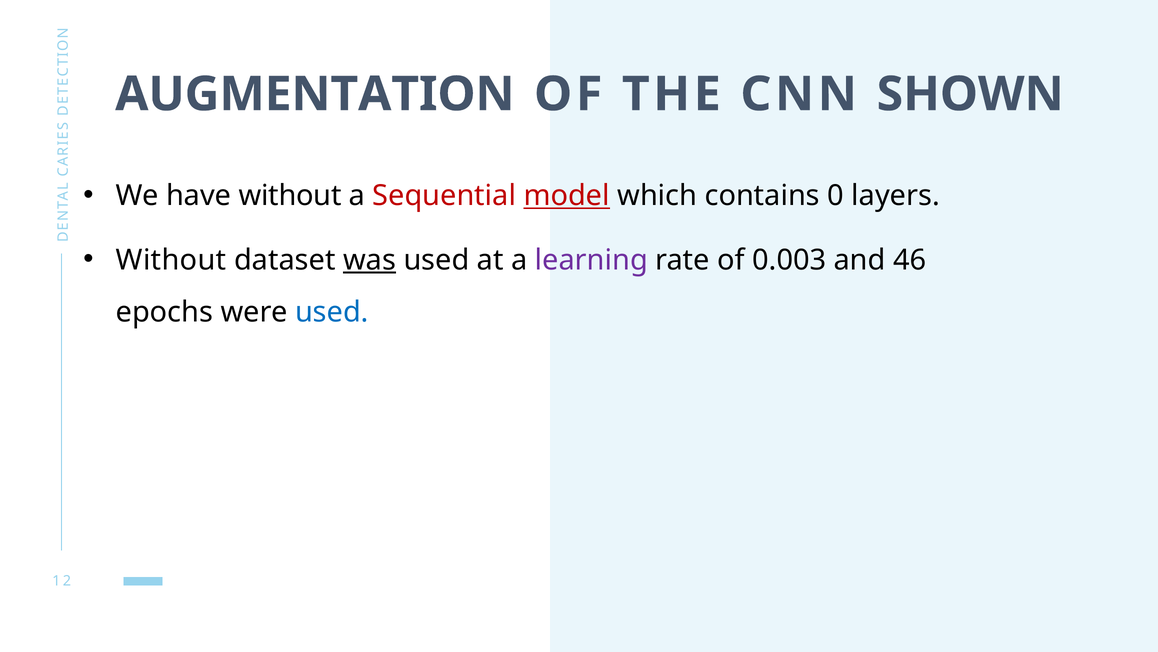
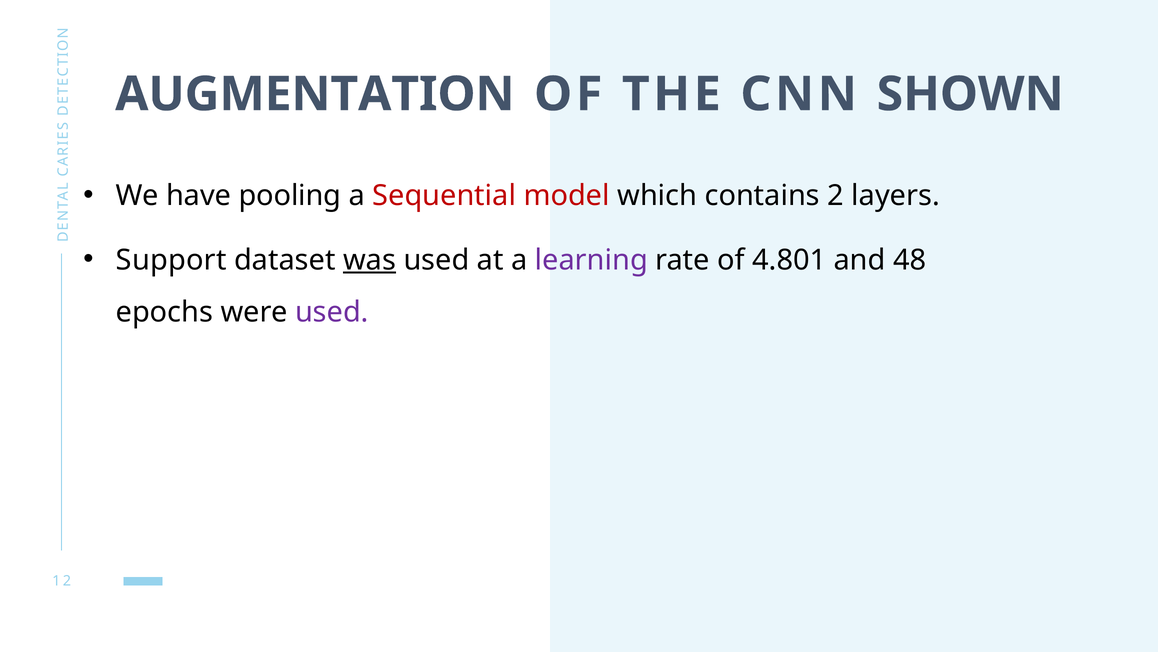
have without: without -> pooling
model underline: present -> none
0: 0 -> 2
Without at (171, 260): Without -> Support
0.003: 0.003 -> 4.801
46: 46 -> 48
used at (332, 312) colour: blue -> purple
